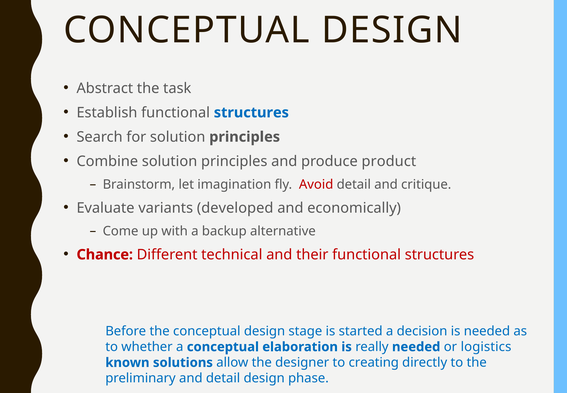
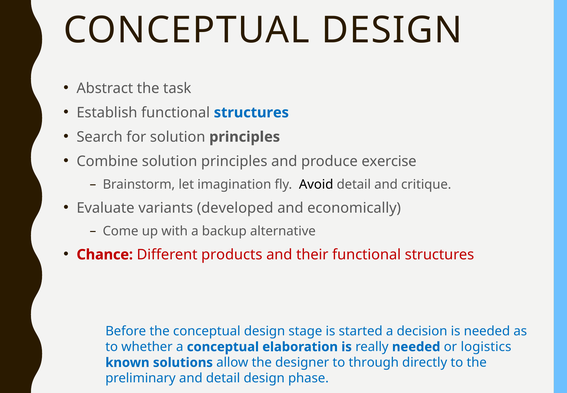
product: product -> exercise
Avoid colour: red -> black
technical: technical -> products
creating: creating -> through
